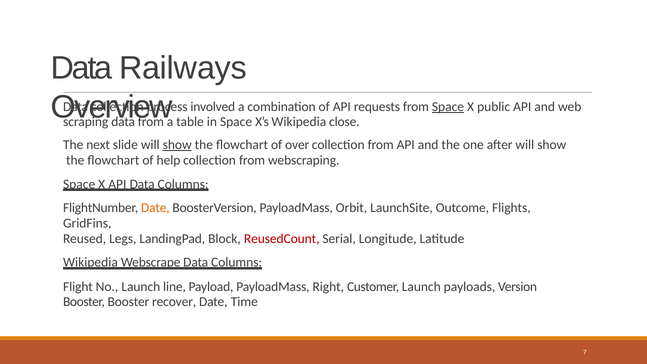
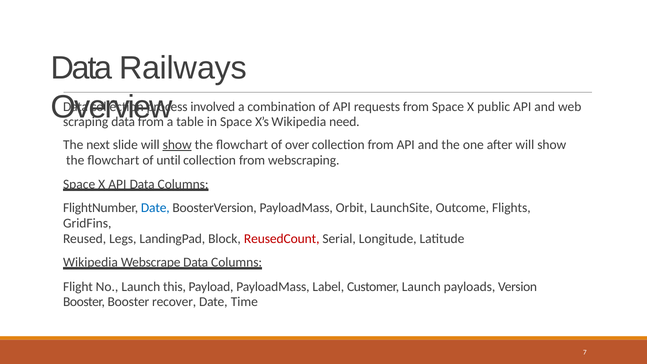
Space at (448, 107) underline: present -> none
close: close -> need
help: help -> until
Date at (155, 208) colour: orange -> blue
line: line -> this
Right: Right -> Label
